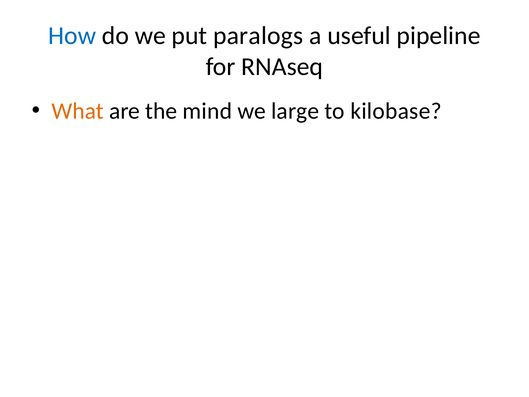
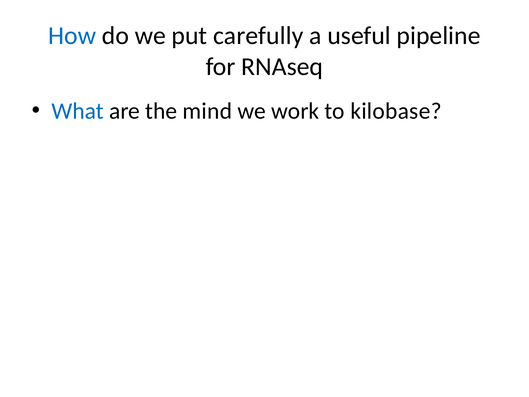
paralogs: paralogs -> carefully
What colour: orange -> blue
large: large -> work
